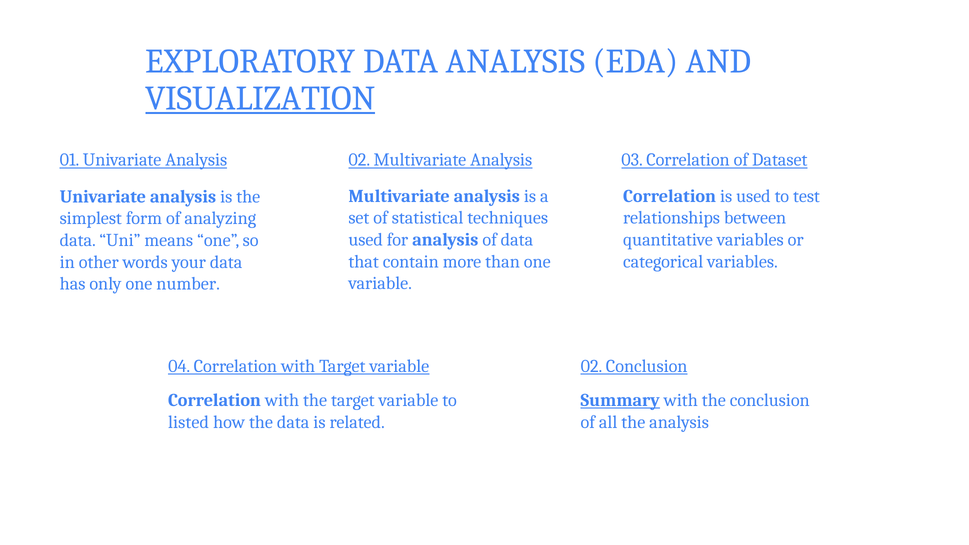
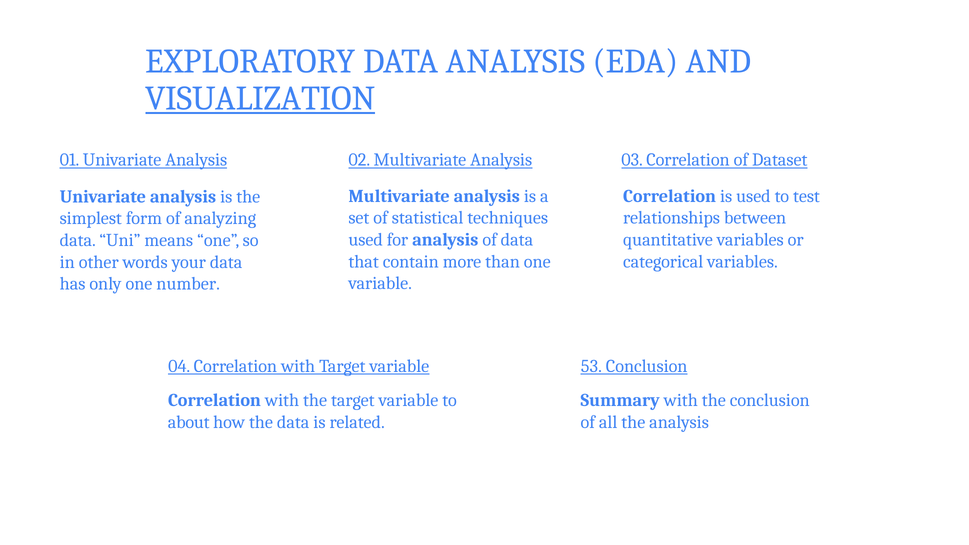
variable 02: 02 -> 53
Summary underline: present -> none
listed: listed -> about
